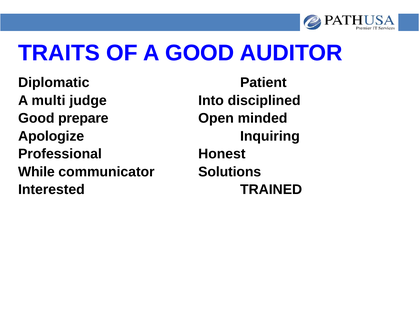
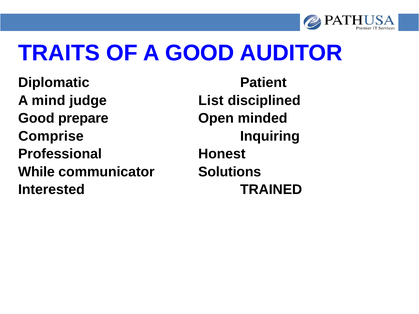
multi: multi -> mind
Into: Into -> List
Apologize: Apologize -> Comprise
